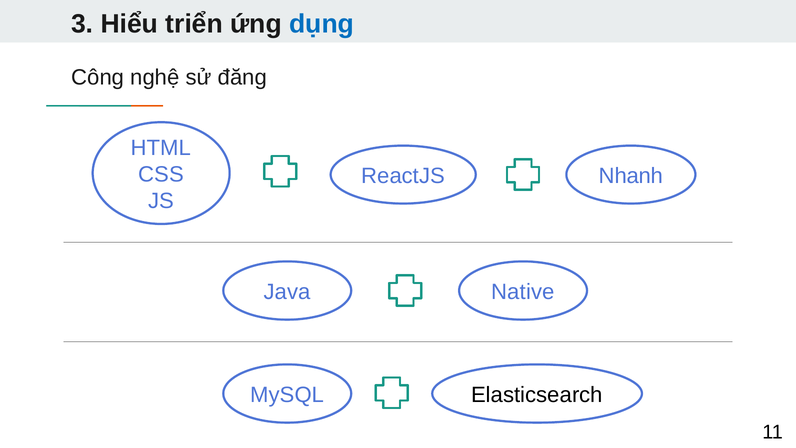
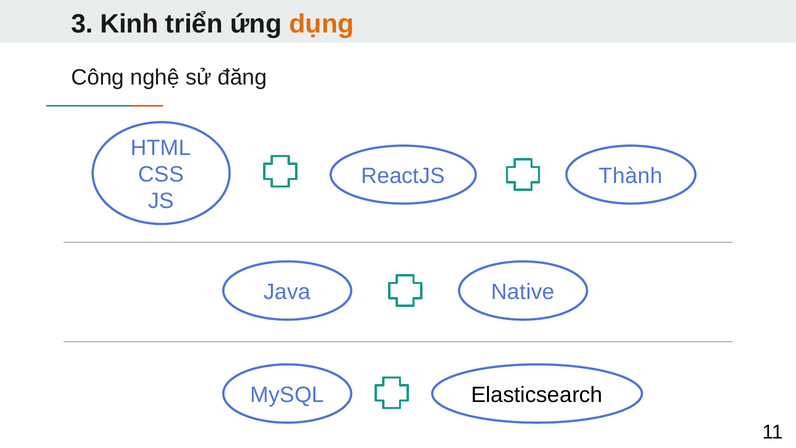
Hiểu: Hiểu -> Kinh
dụng colour: blue -> orange
Nhanh: Nhanh -> Thành
